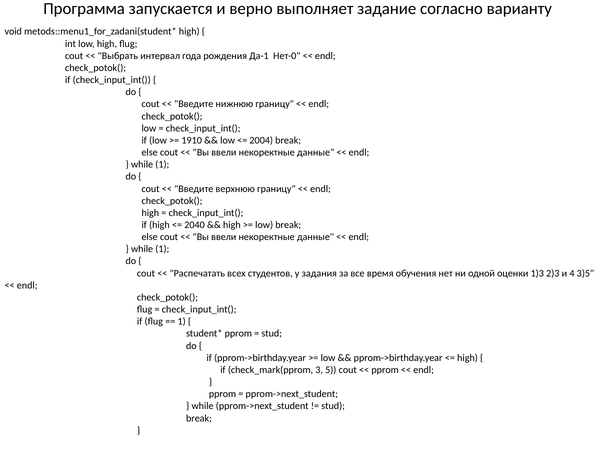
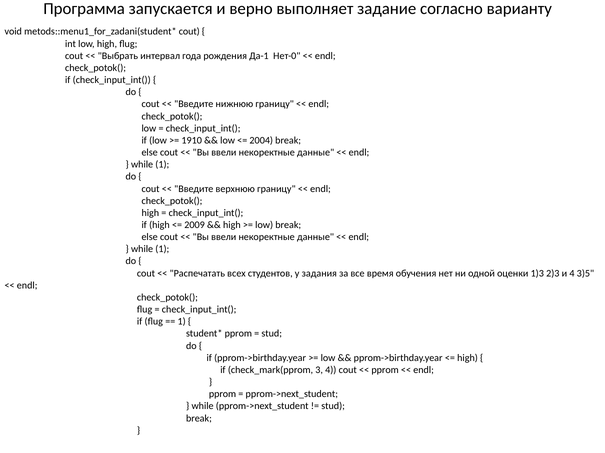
high at (189, 32): high -> cout
2040: 2040 -> 2009
3 5: 5 -> 4
